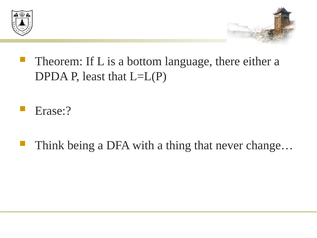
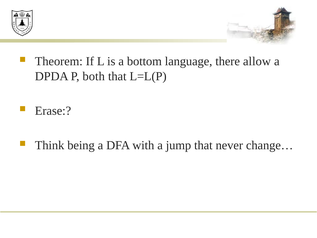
either: either -> allow
least: least -> both
thing: thing -> jump
